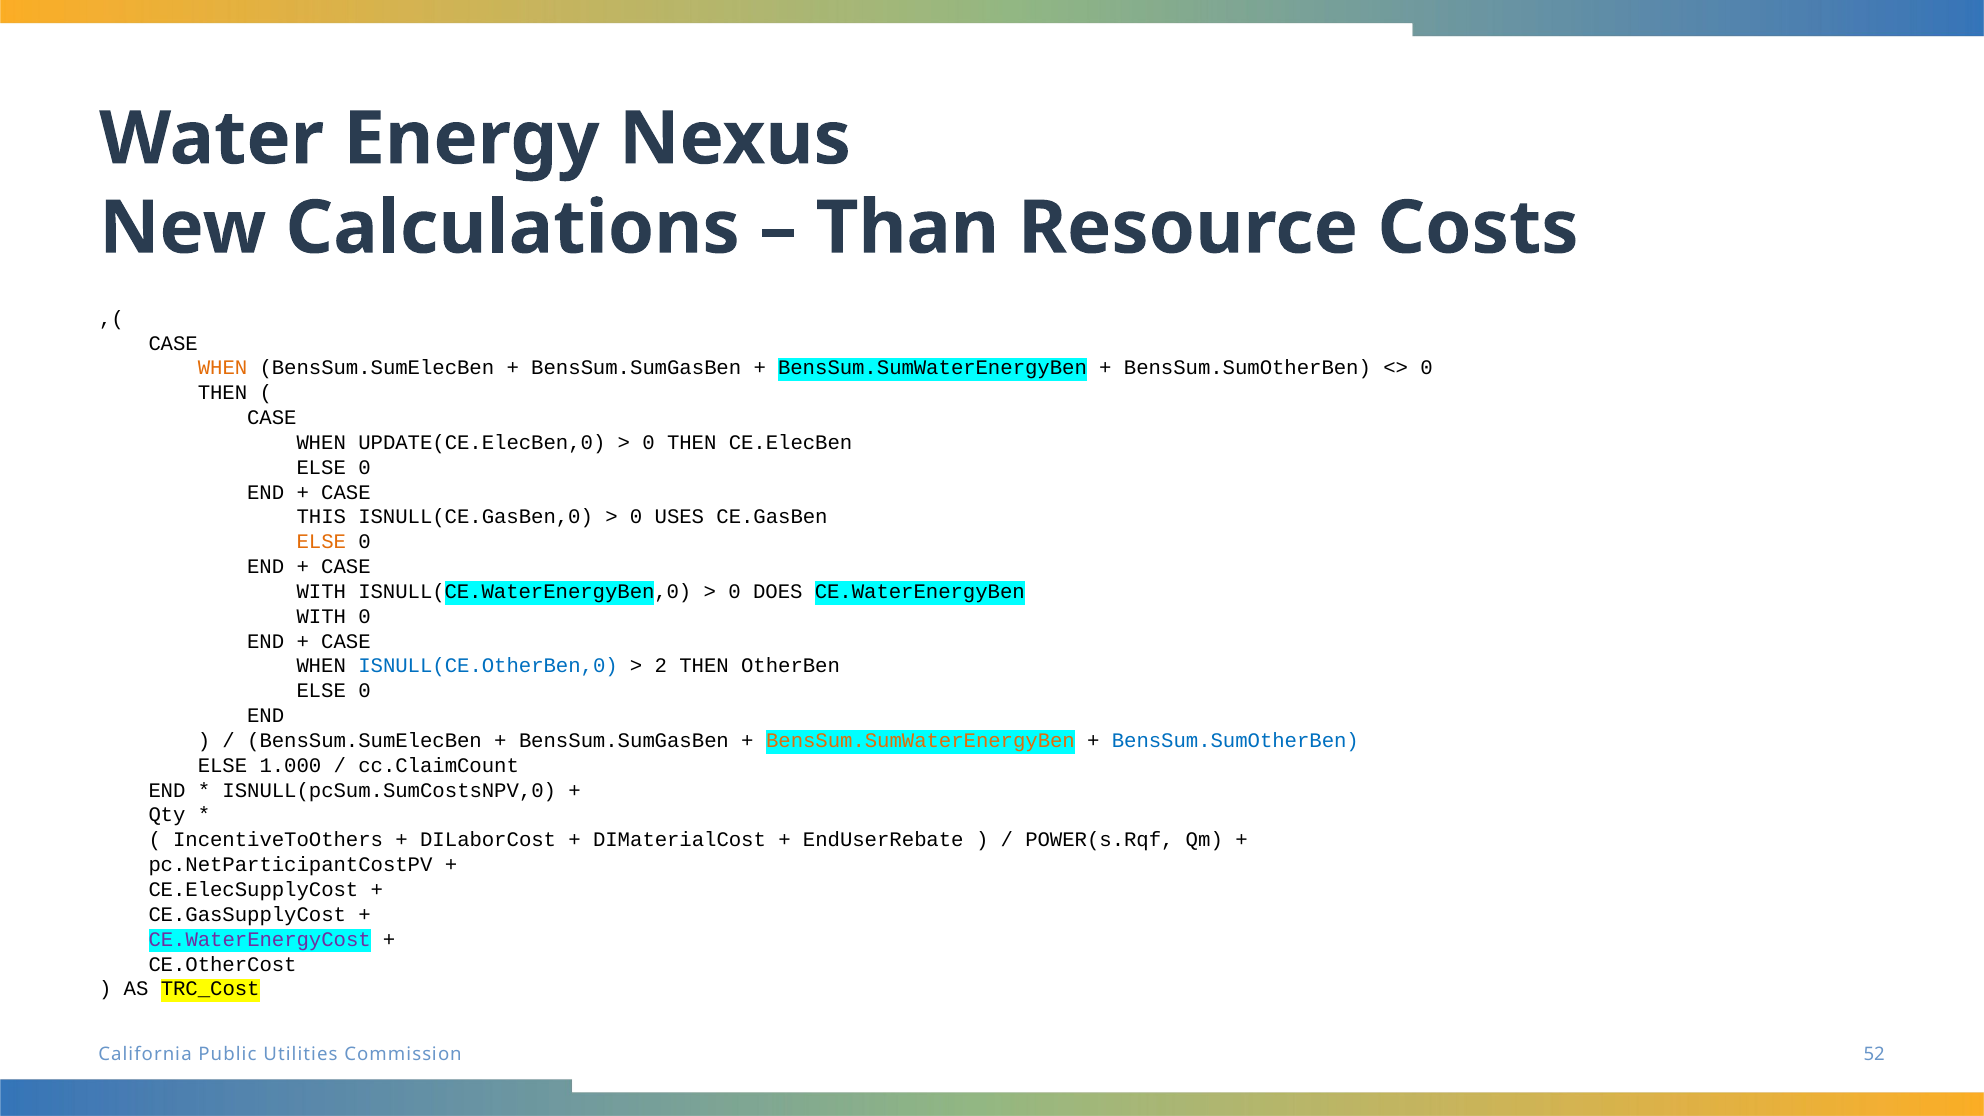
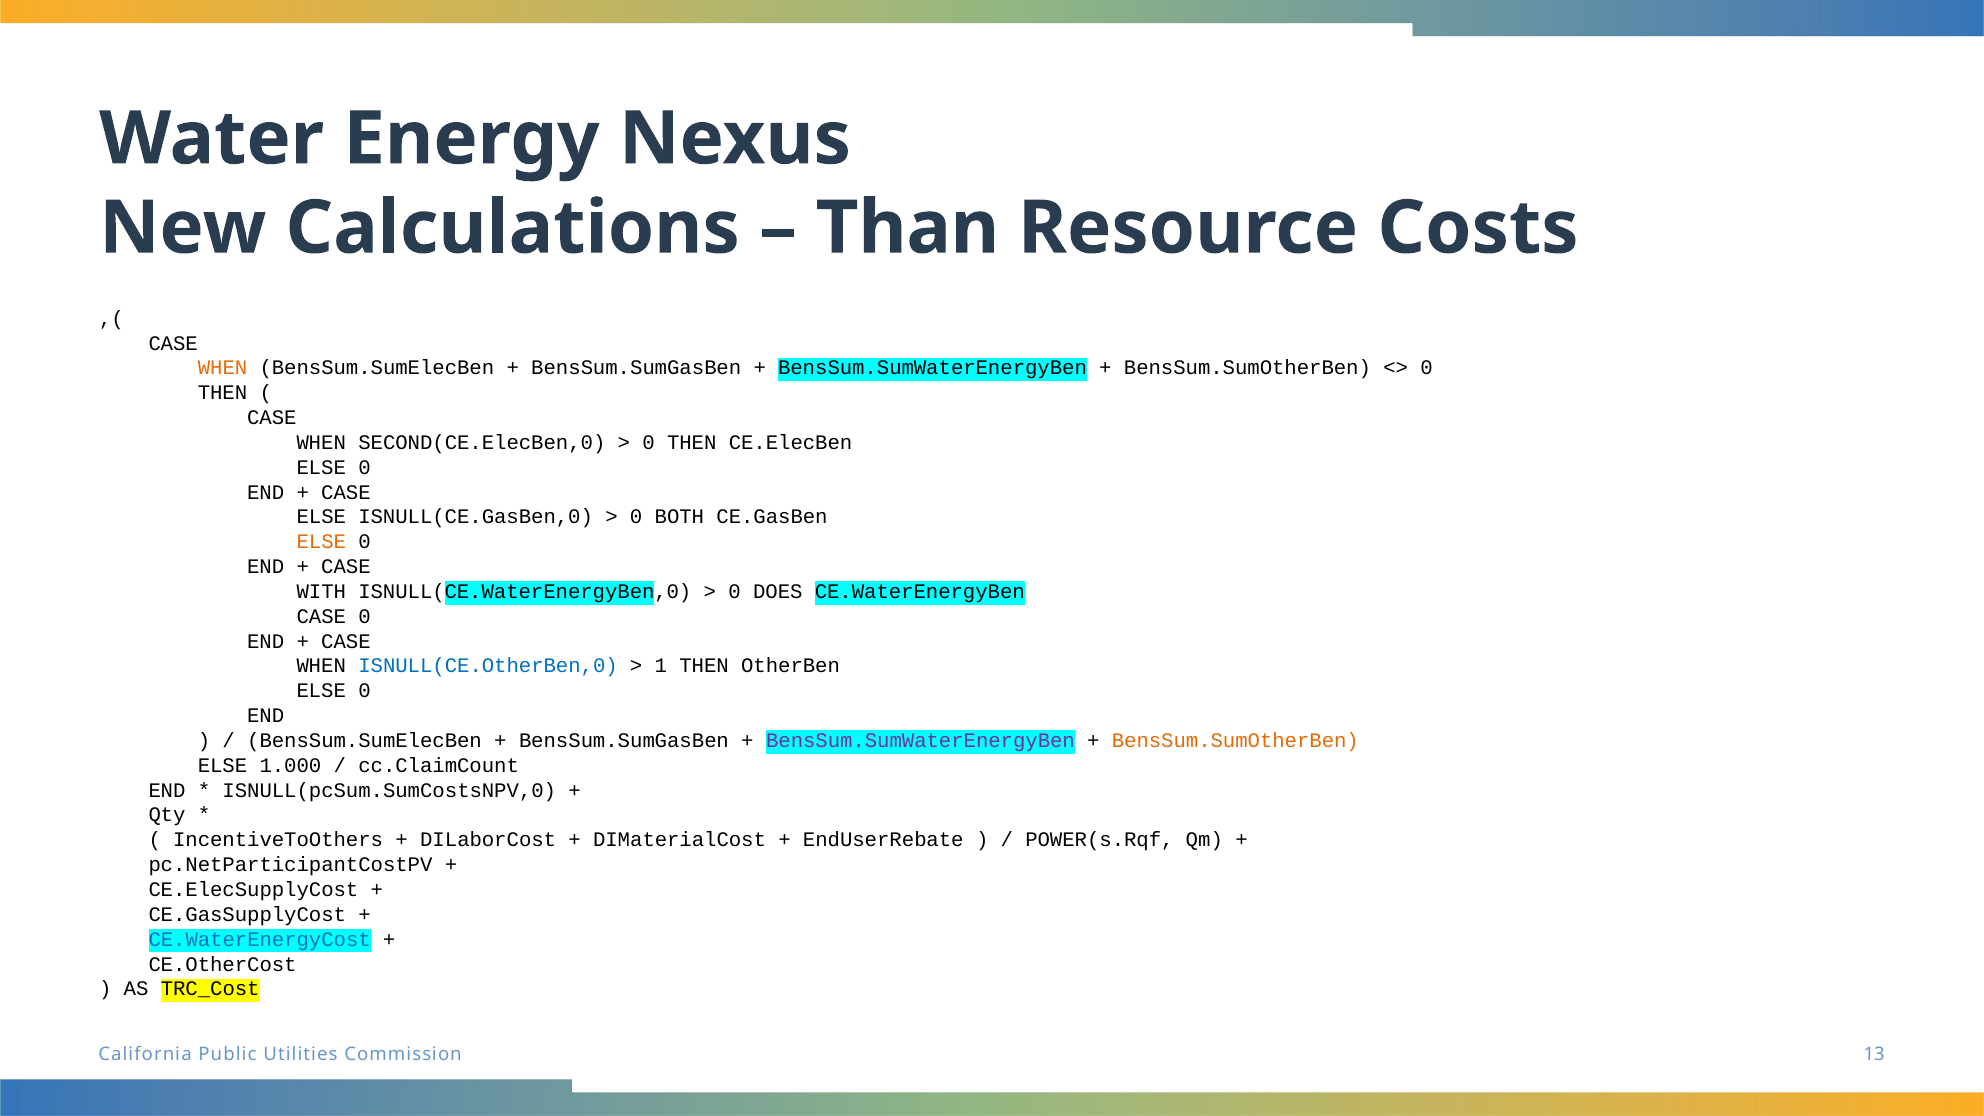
UPDATE(CE.ElecBen,0: UPDATE(CE.ElecBen,0 -> SECOND(CE.ElecBen,0
THIS at (321, 517): THIS -> ELSE
USES: USES -> BOTH
WITH at (321, 616): WITH -> CASE
2: 2 -> 1
BensSum.SumWaterEnergyBen at (920, 741) colour: orange -> purple
BensSum.SumOtherBen at (1235, 741) colour: blue -> orange
CE.WaterEnergyCost colour: purple -> blue
52: 52 -> 13
